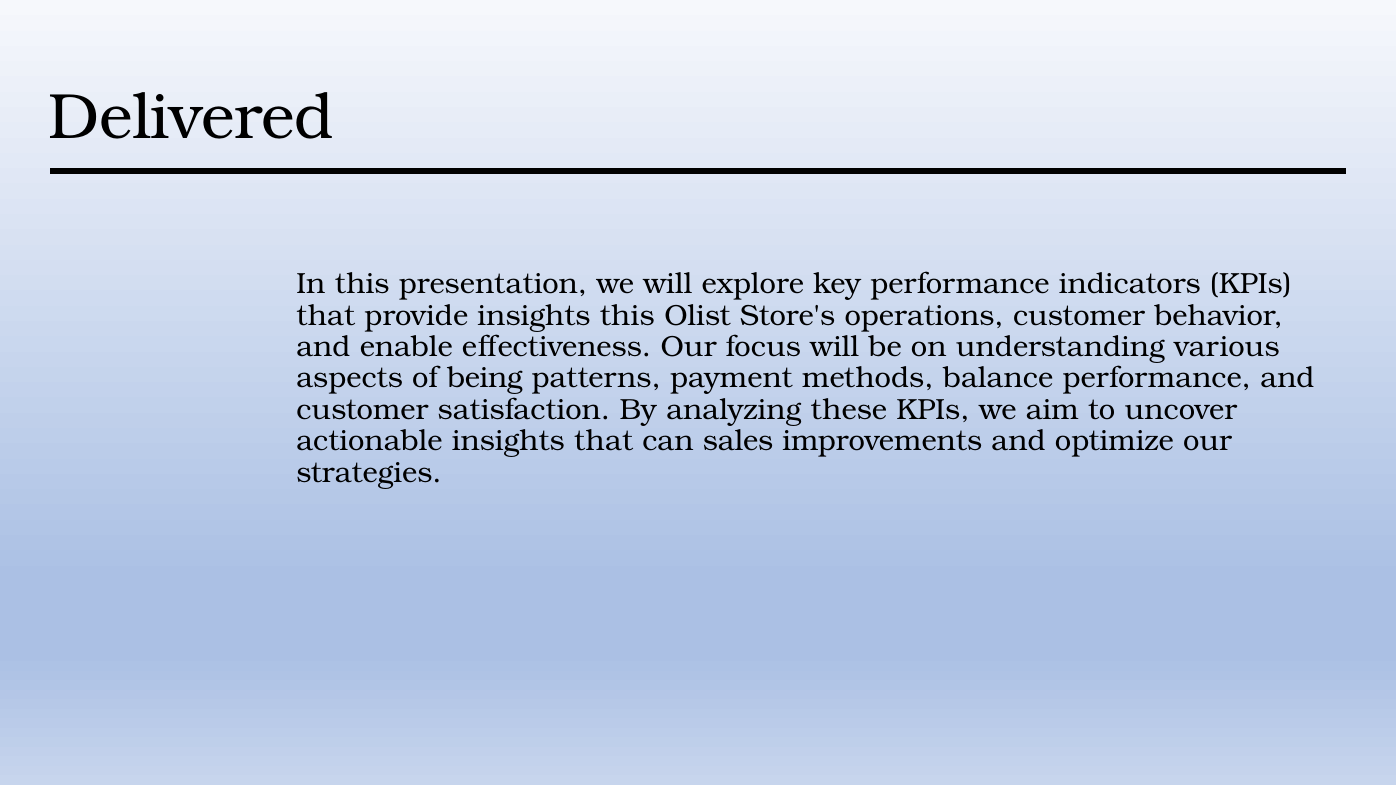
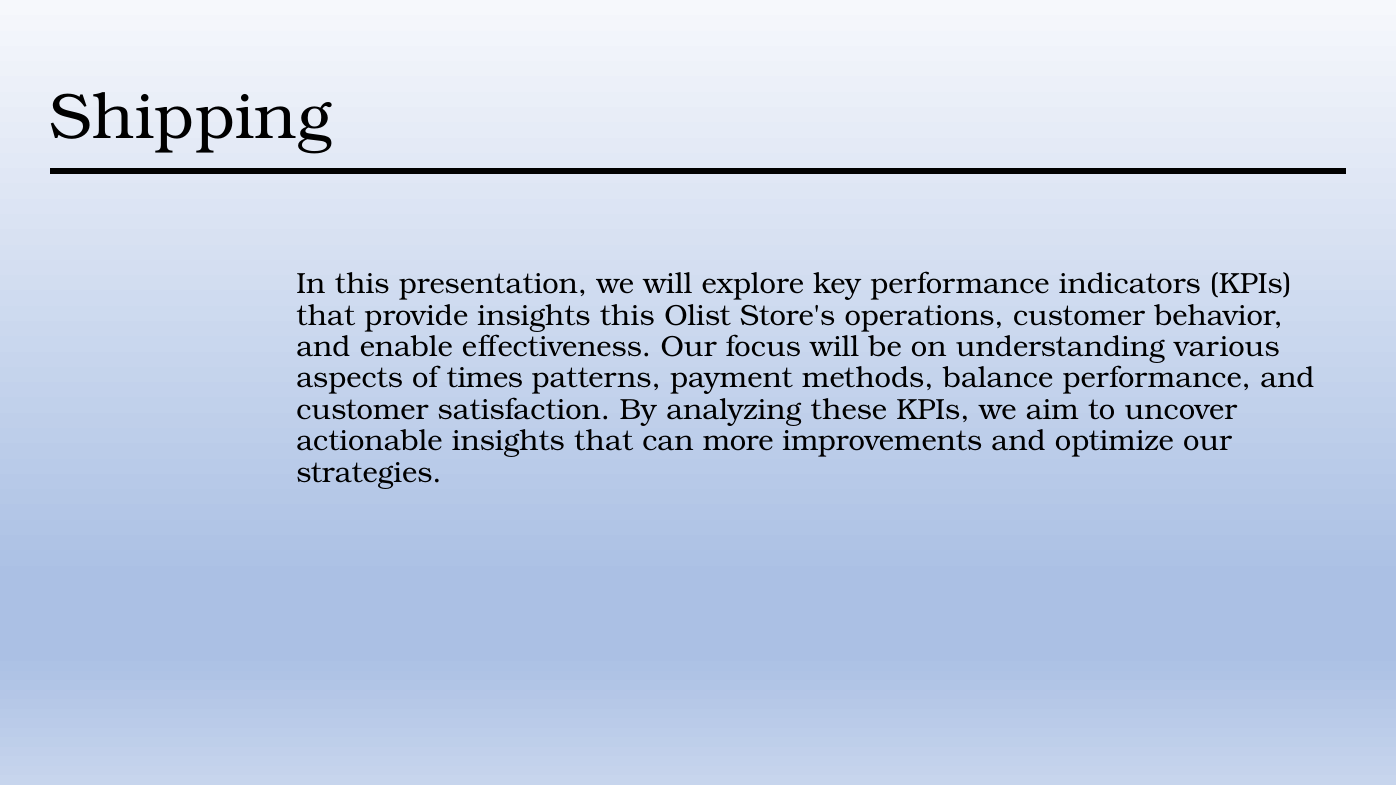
Delivered: Delivered -> Shipping
being: being -> times
sales: sales -> more
